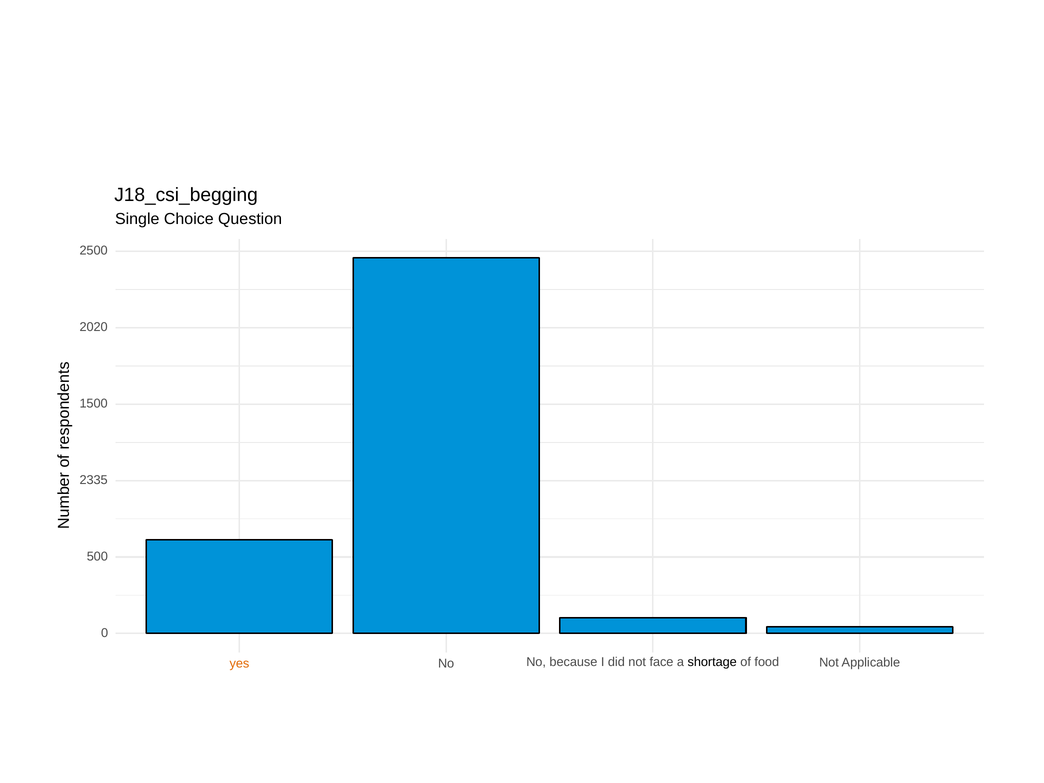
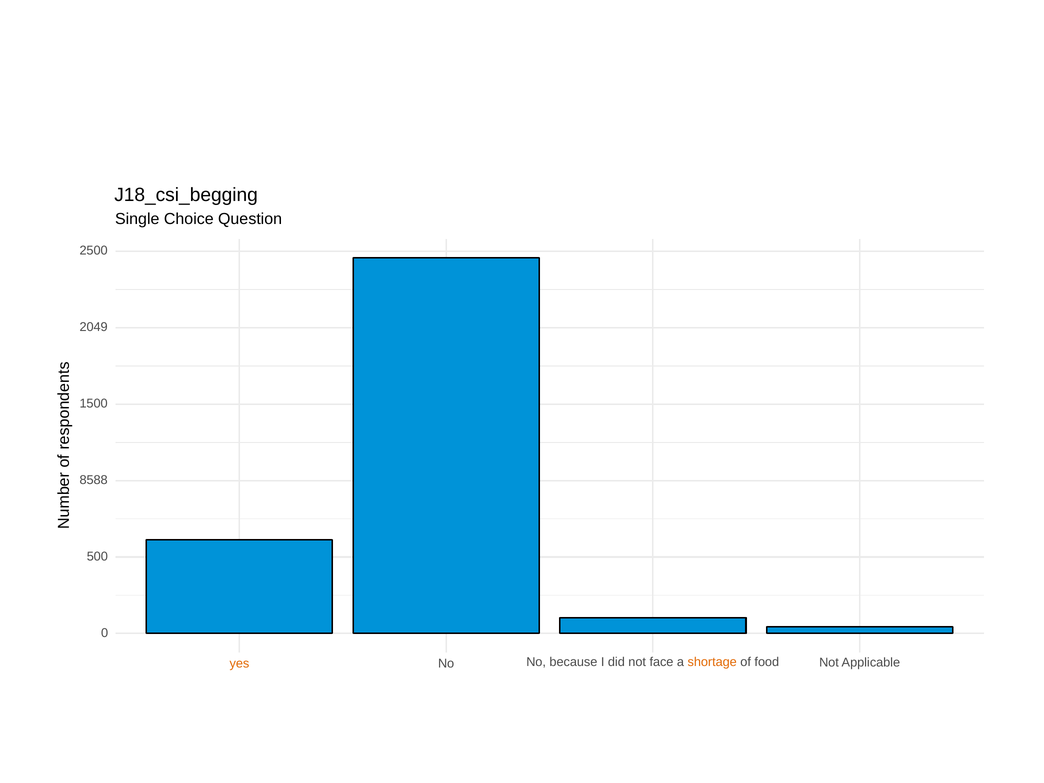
2020: 2020 -> 2049
2335: 2335 -> 8588
shortage colour: black -> orange
